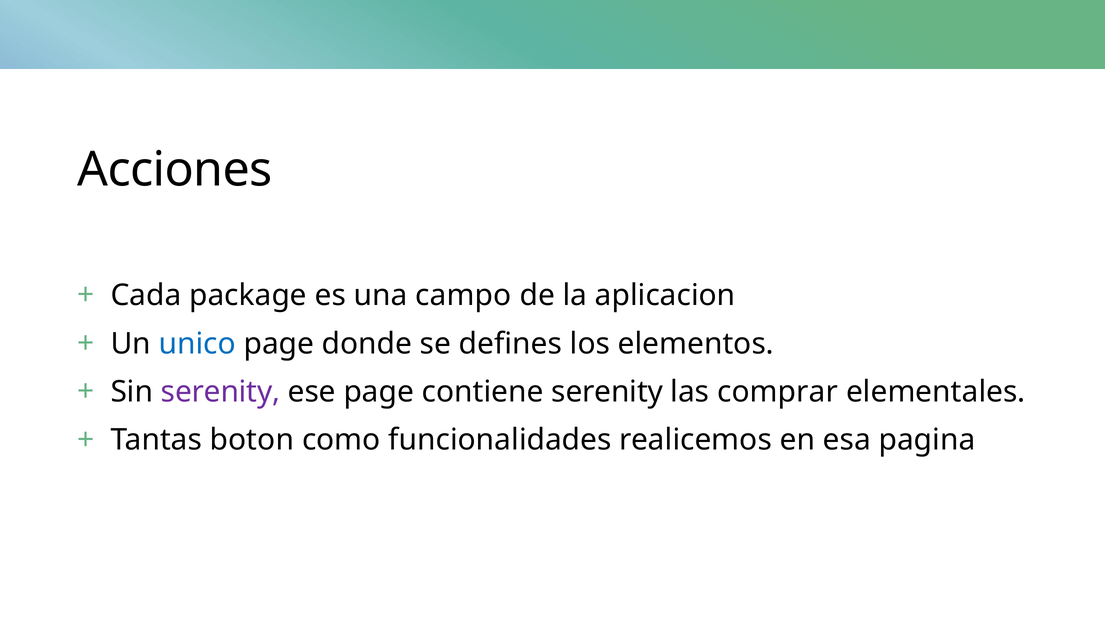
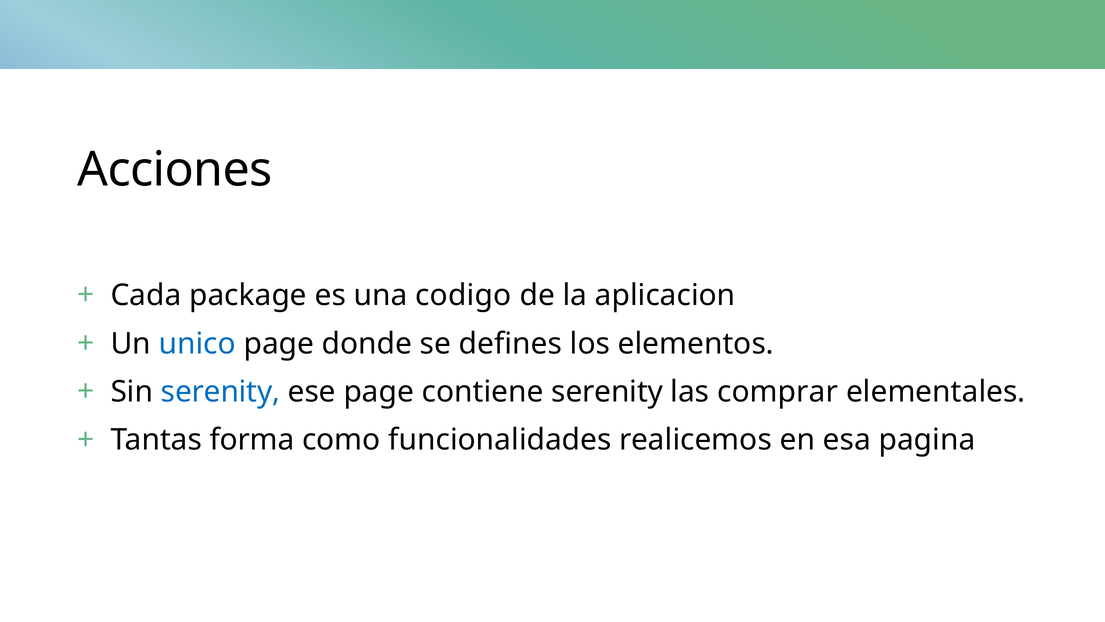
campo: campo -> codigo
serenity at (221, 392) colour: purple -> blue
boton: boton -> forma
